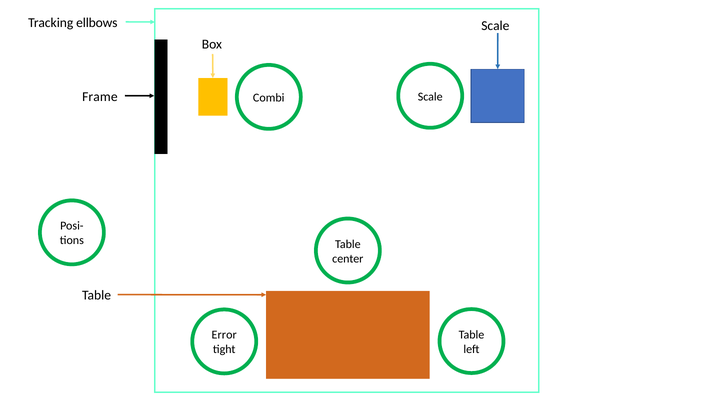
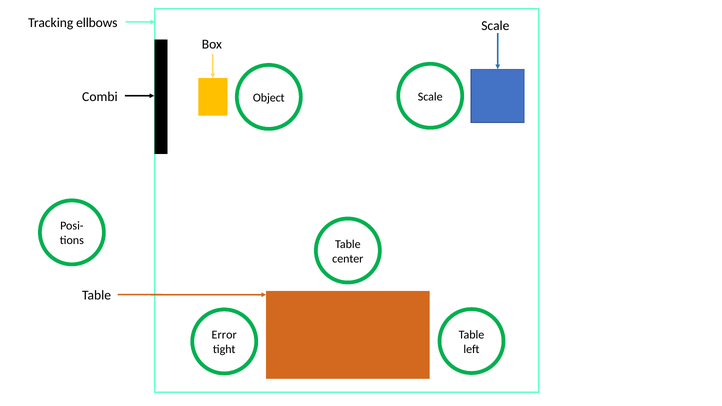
Frame: Frame -> Combi
Combi: Combi -> Object
